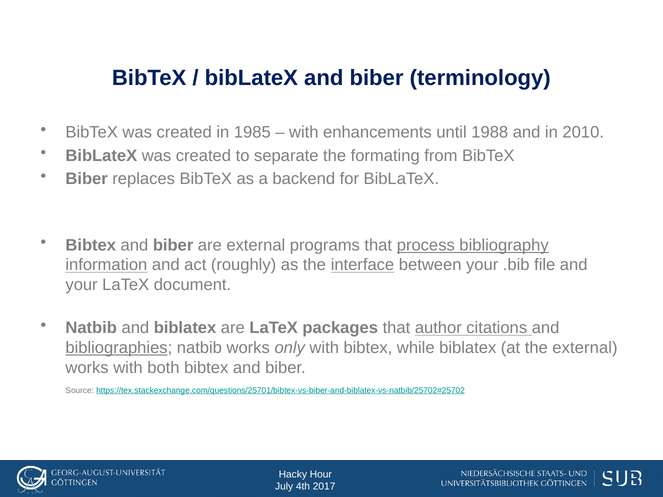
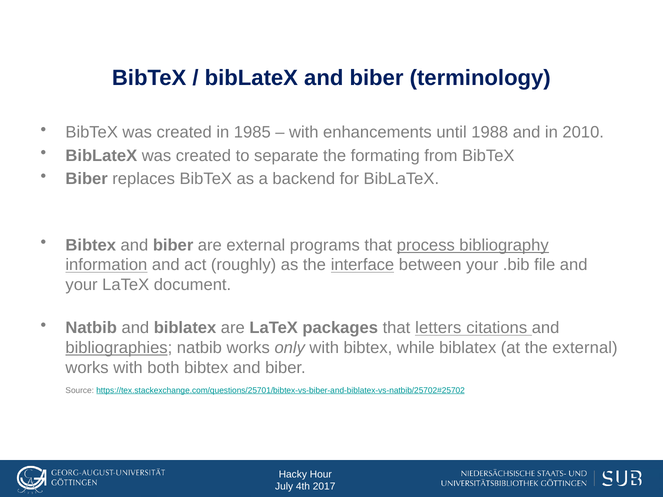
author: author -> letters
